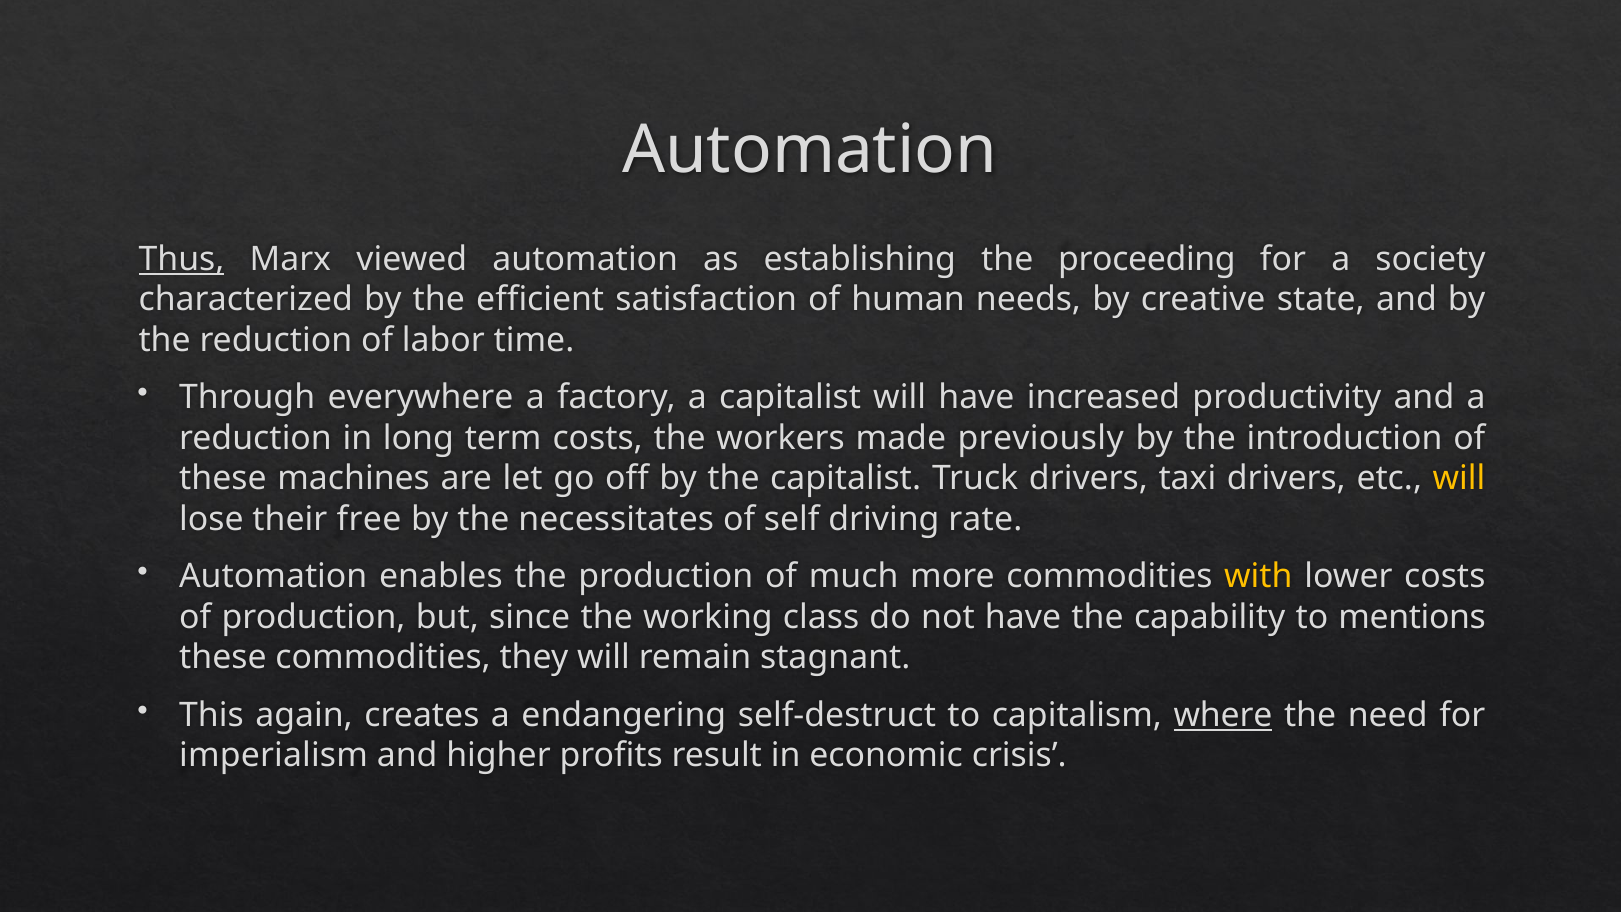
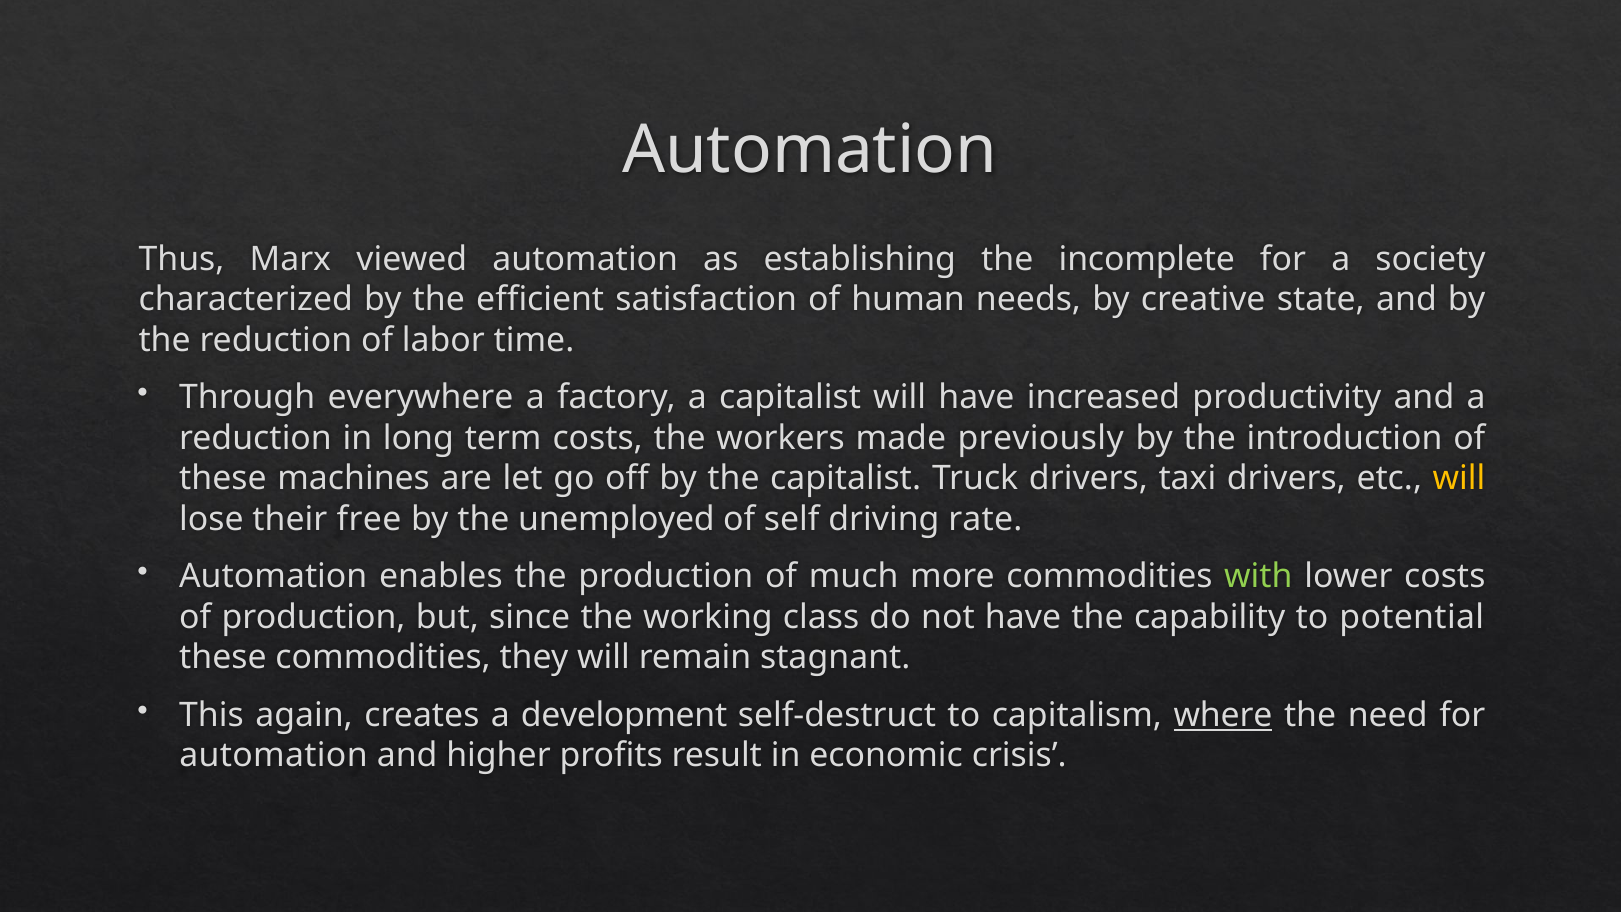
Thus underline: present -> none
proceeding: proceeding -> incomplete
necessitates: necessitates -> unemployed
with colour: yellow -> light green
mentions: mentions -> potential
endangering: endangering -> development
imperialism at (274, 756): imperialism -> automation
